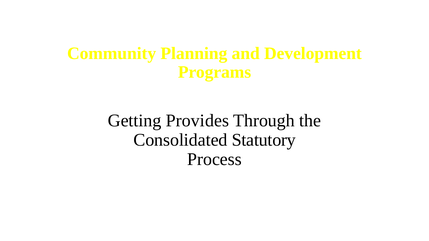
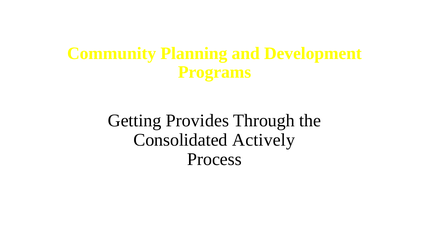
Statutory: Statutory -> Actively
